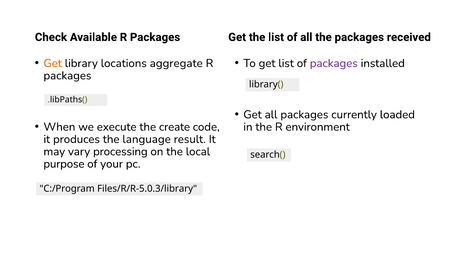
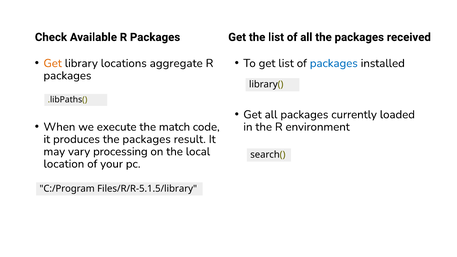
packages at (334, 63) colour: purple -> blue
create: create -> match
produces the language: language -> packages
purpose: purpose -> location
Files/R/R-5.0.3/library: Files/R/R-5.0.3/library -> Files/R/R-5.1.5/library
